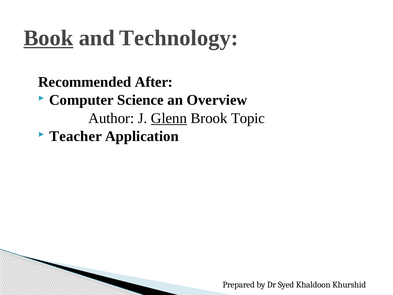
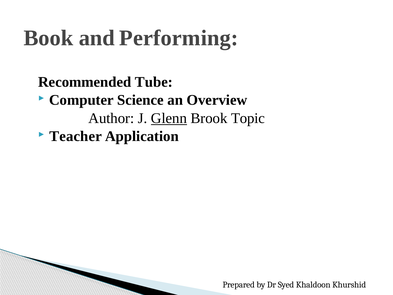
Book underline: present -> none
Technology: Technology -> Performing
After: After -> Tube
